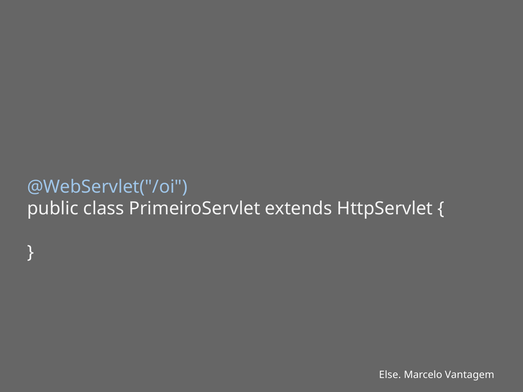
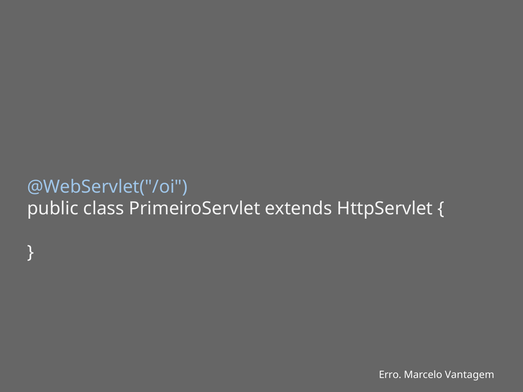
Else: Else -> Erro
